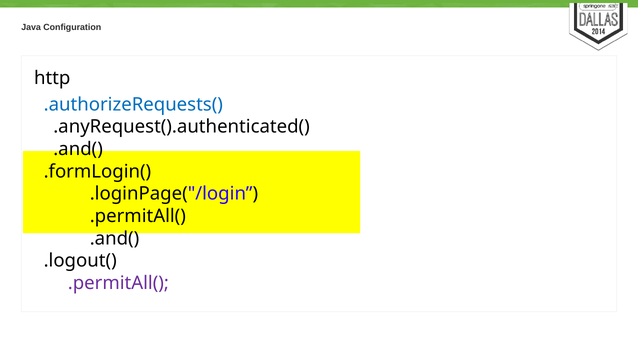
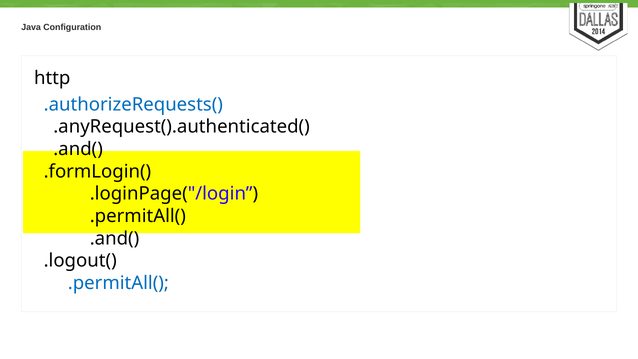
.permitAll( at (118, 283) colour: purple -> blue
